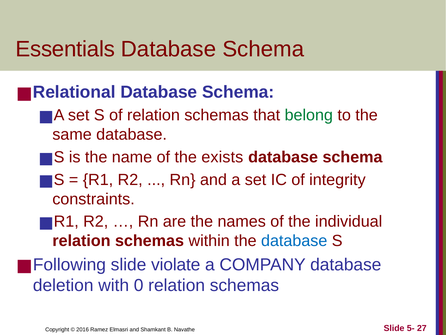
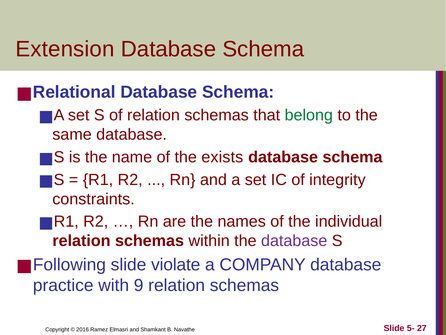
Essentials: Essentials -> Extension
database at (294, 241) colour: blue -> purple
deletion: deletion -> practice
0: 0 -> 9
